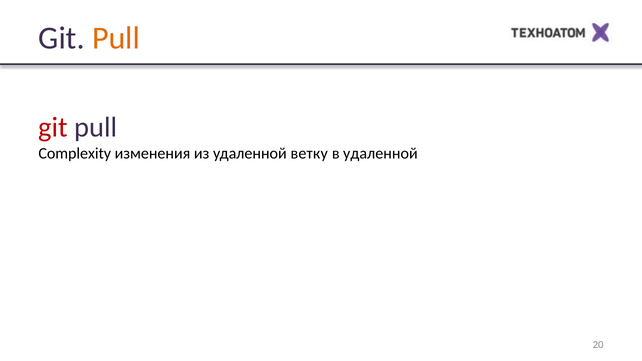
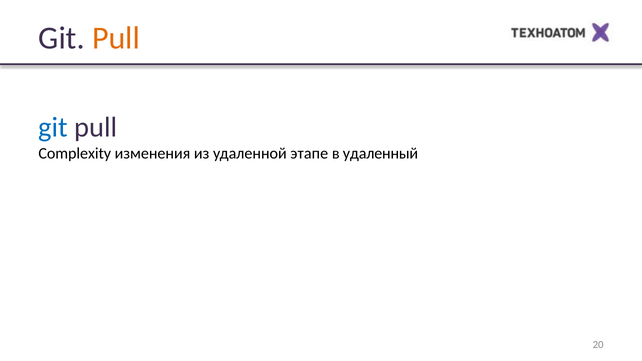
git at (53, 128) colour: red -> blue
ветку: ветку -> этапе
в удаленной: удаленной -> удаленный
